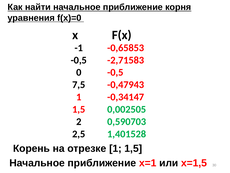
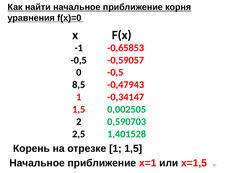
-2,71583: -2,71583 -> -0,59057
7,5: 7,5 -> 8,5
